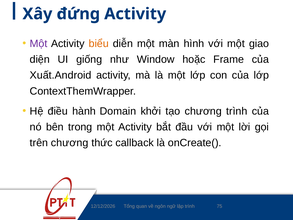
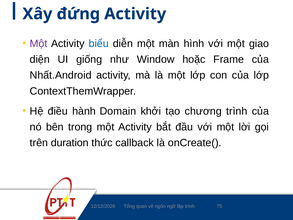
biểu colour: orange -> blue
Xuất.Android: Xuất.Android -> Nhất.Android
trên chương: chương -> duration
